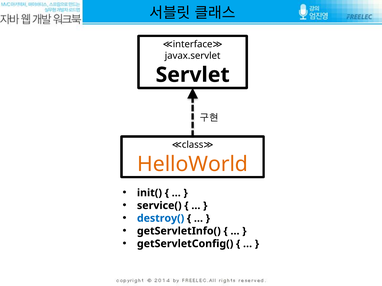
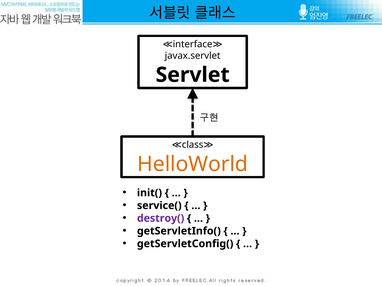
destroy( colour: blue -> purple
